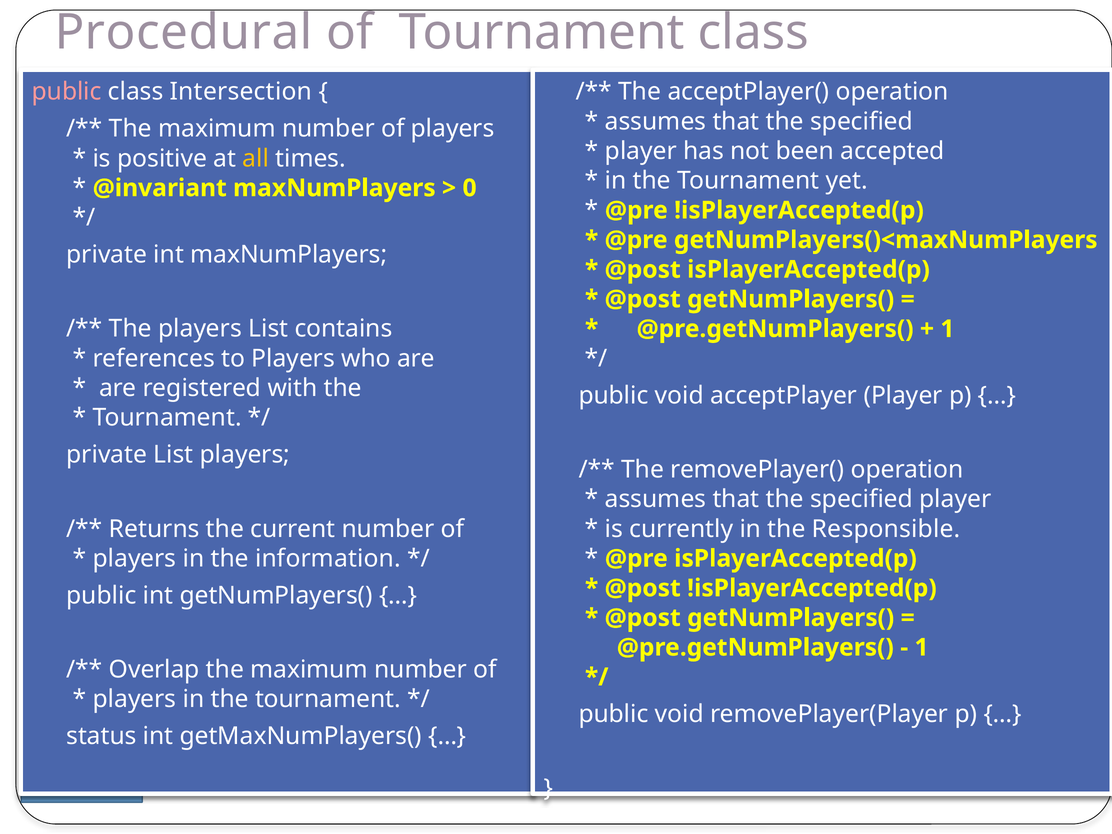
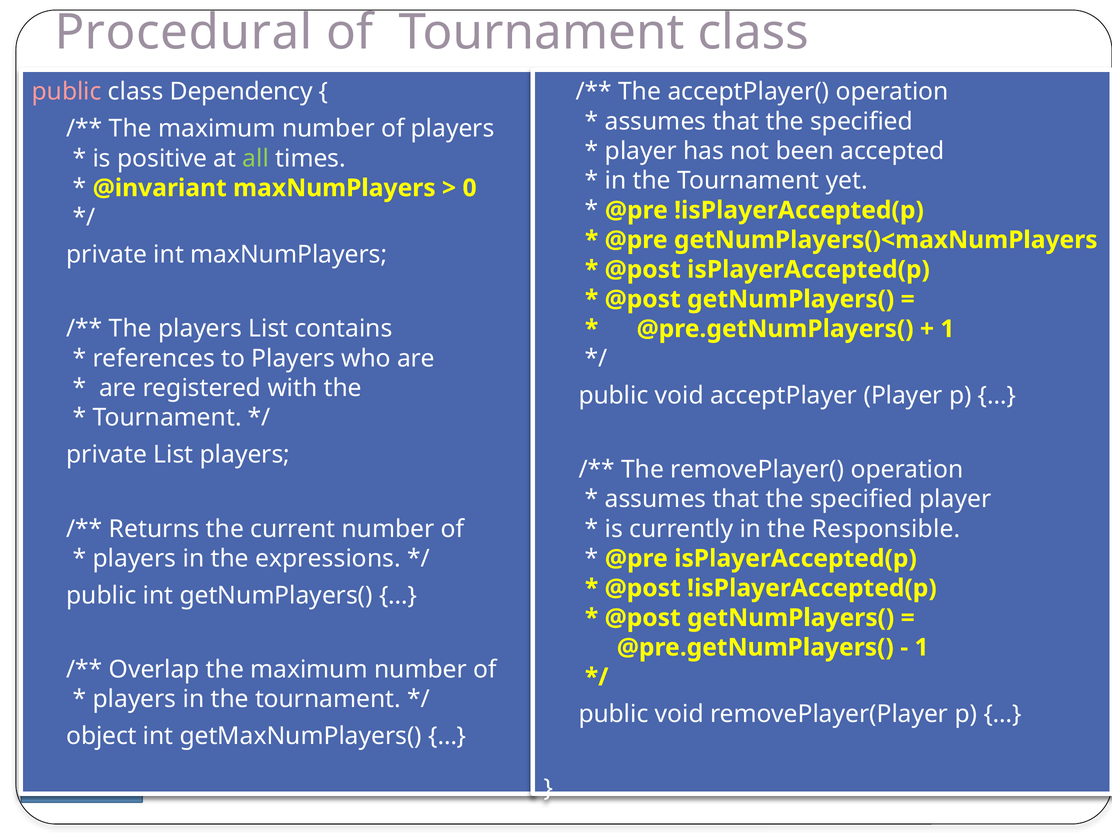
Intersection: Intersection -> Dependency
all colour: yellow -> light green
information: information -> expressions
status: status -> object
